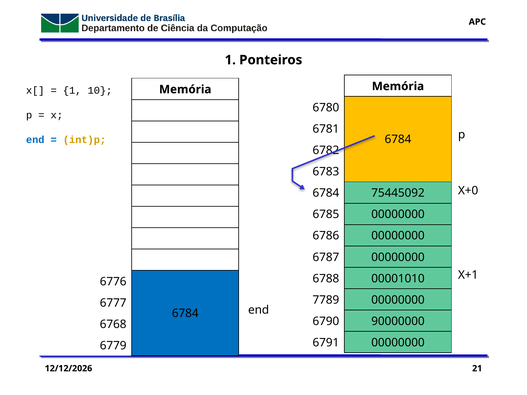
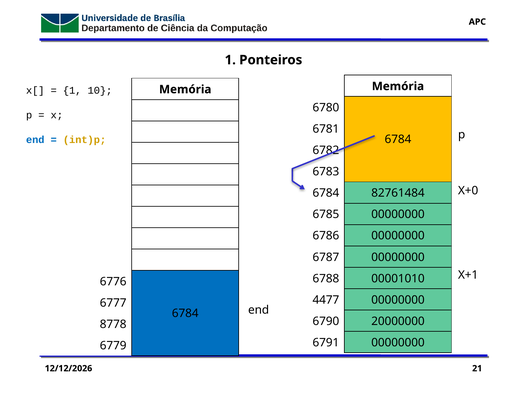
75445092: 75445092 -> 82761484
7789: 7789 -> 4477
90000000: 90000000 -> 20000000
6768: 6768 -> 8778
